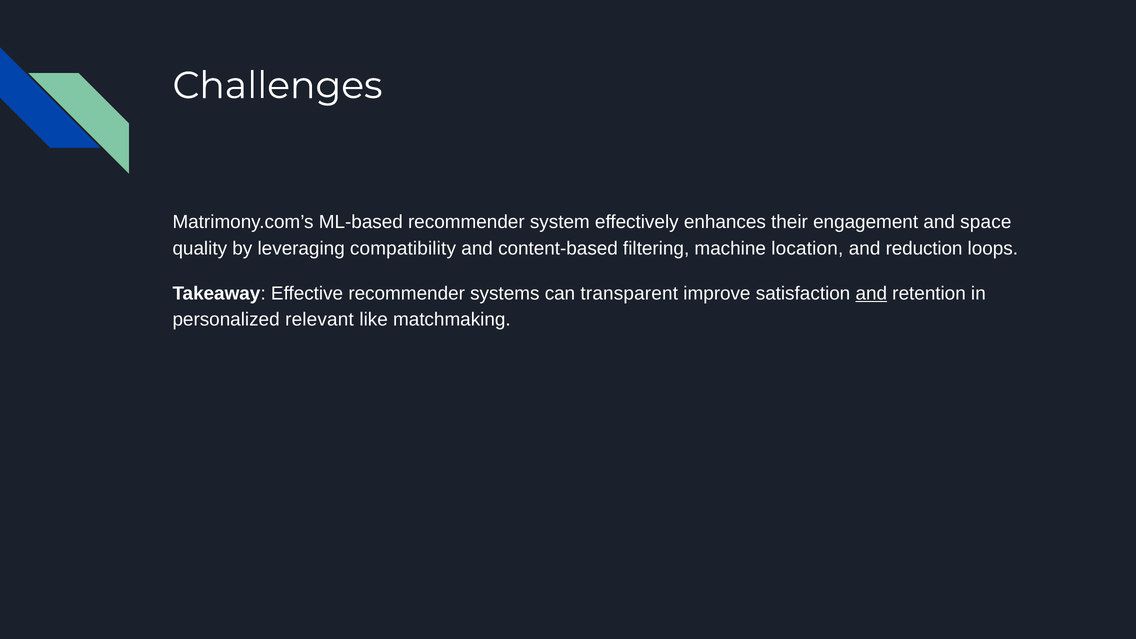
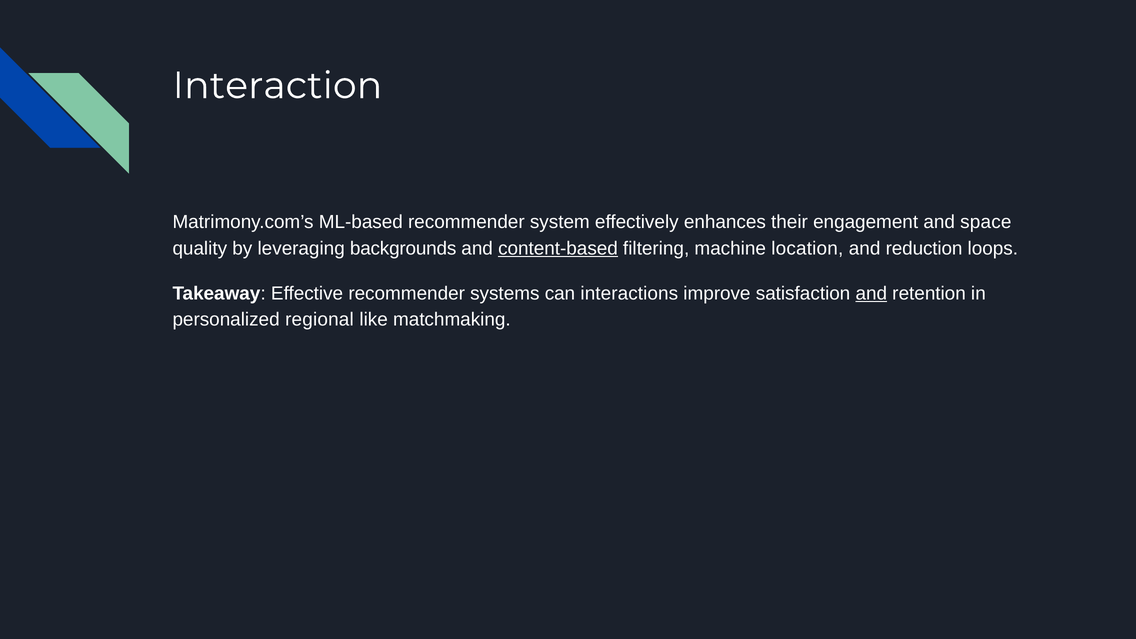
Challenges: Challenges -> Interaction
compatibility: compatibility -> backgrounds
content-based underline: none -> present
transparent: transparent -> interactions
relevant: relevant -> regional
